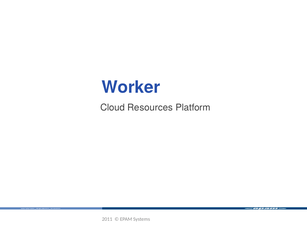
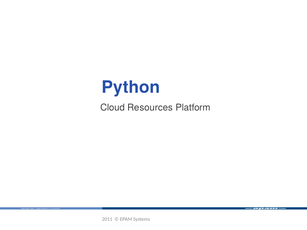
Worker: Worker -> Python
